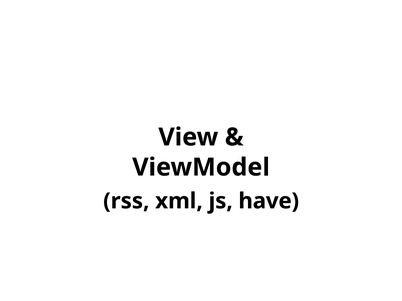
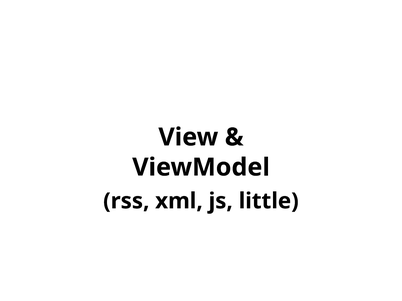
have: have -> little
